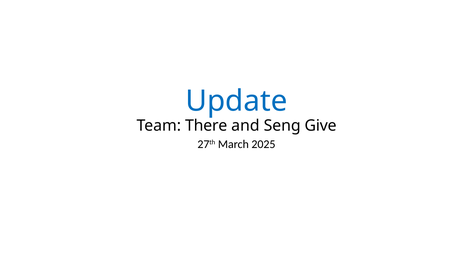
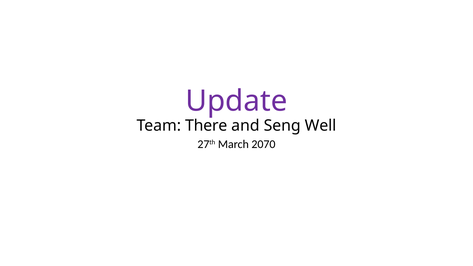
Update colour: blue -> purple
Give: Give -> Well
2025: 2025 -> 2070
